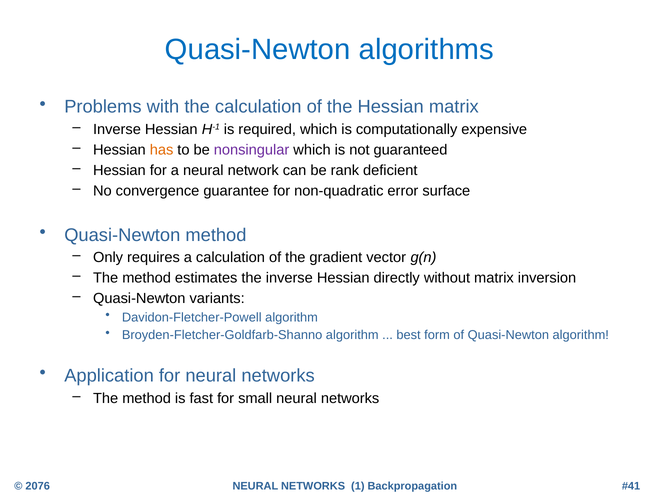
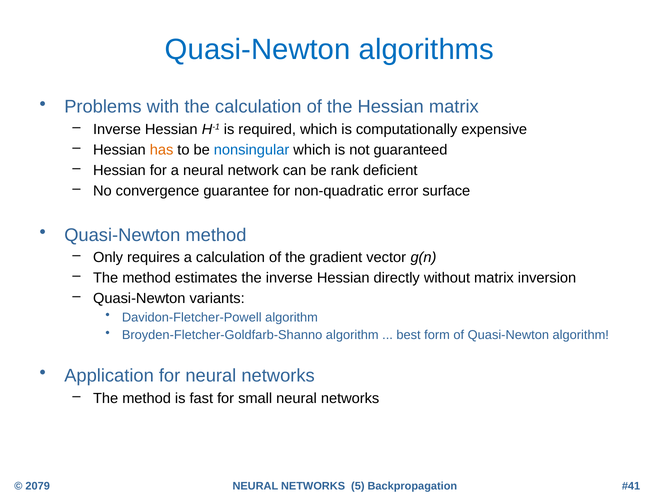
nonsingular colour: purple -> blue
2076: 2076 -> 2079
1: 1 -> 5
